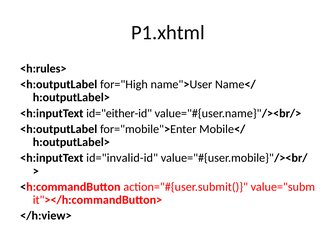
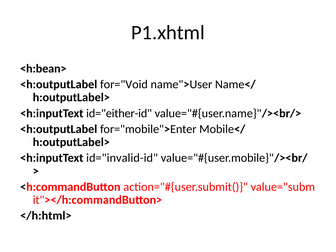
<h:rules>: <h:rules> -> <h:bean>
for="High: for="High -> for="Void
</h:view>: </h:view> -> </h:html>
